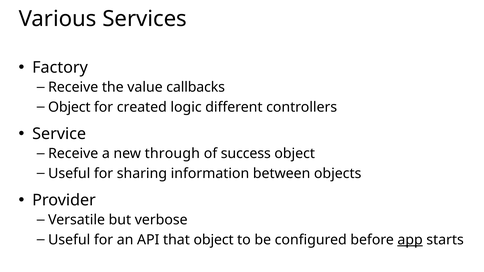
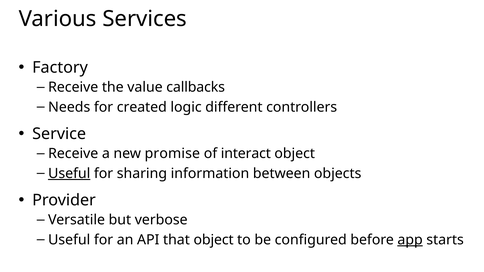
Object at (69, 107): Object -> Needs
through: through -> promise
success: success -> interact
Useful at (69, 174) underline: none -> present
